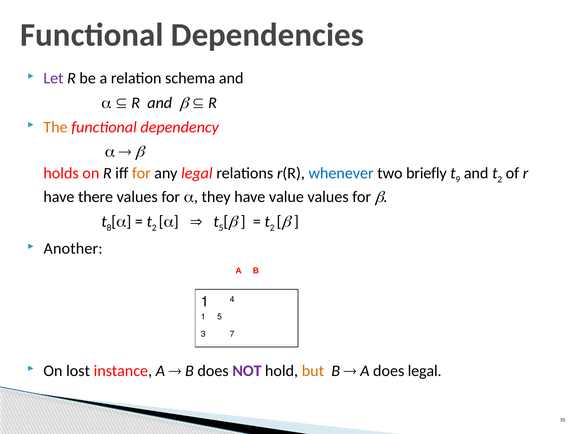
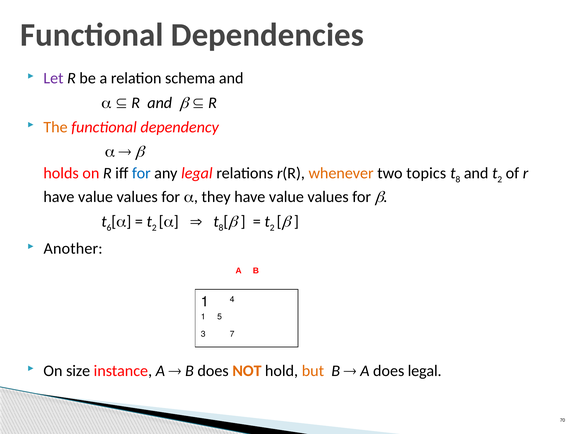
for at (141, 173) colour: orange -> blue
whenever colour: blue -> orange
briefly: briefly -> topics
9 at (458, 179): 9 -> 8
there at (96, 197): there -> value
8: 8 -> 6
5 at (221, 228): 5 -> 8
lost: lost -> size
NOT colour: purple -> orange
